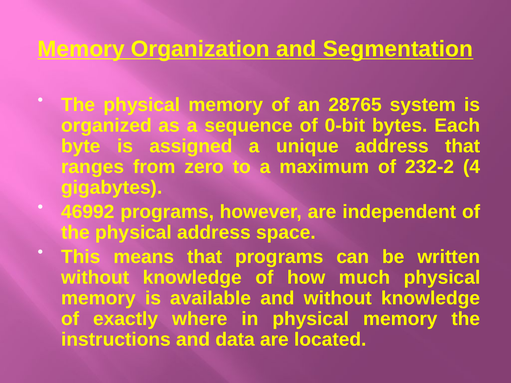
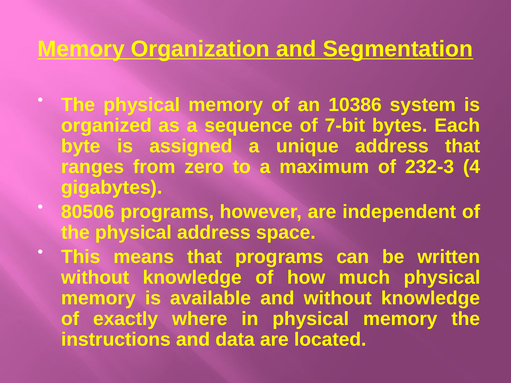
28765: 28765 -> 10386
0-bit: 0-bit -> 7-bit
232-2: 232-2 -> 232-3
46992: 46992 -> 80506
